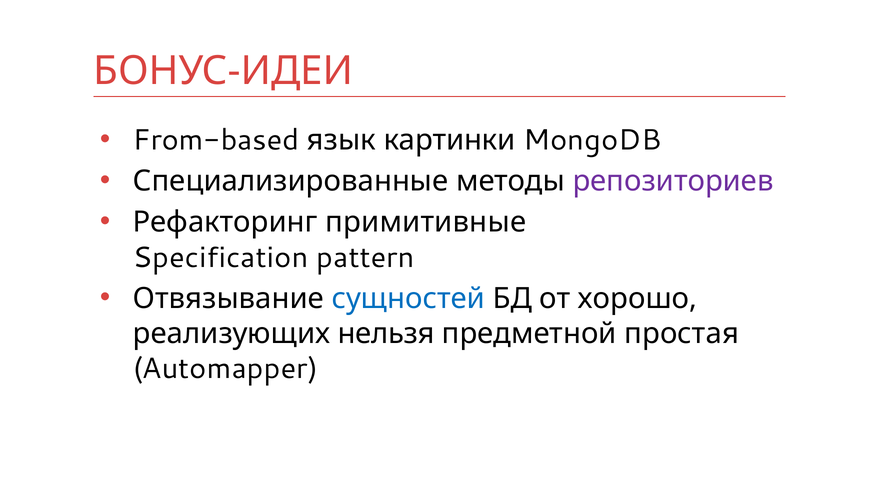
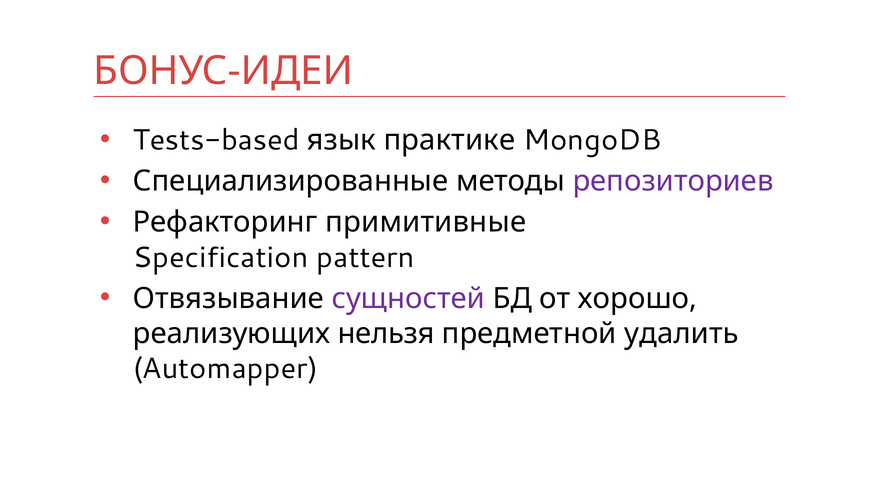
From-based: From-based -> Tests-based
картинки: картинки -> практике
сущностей colour: blue -> purple
простая: простая -> удалить
